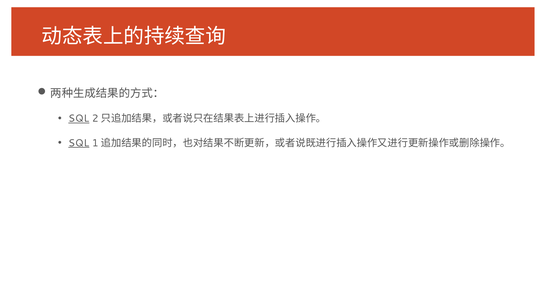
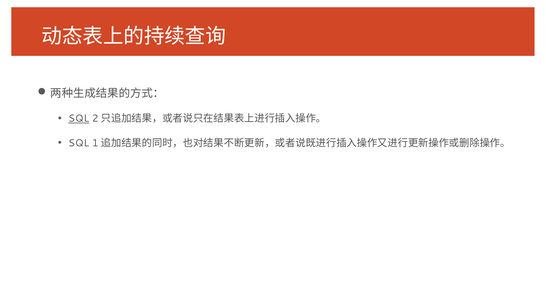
SQL at (79, 143) underline: present -> none
